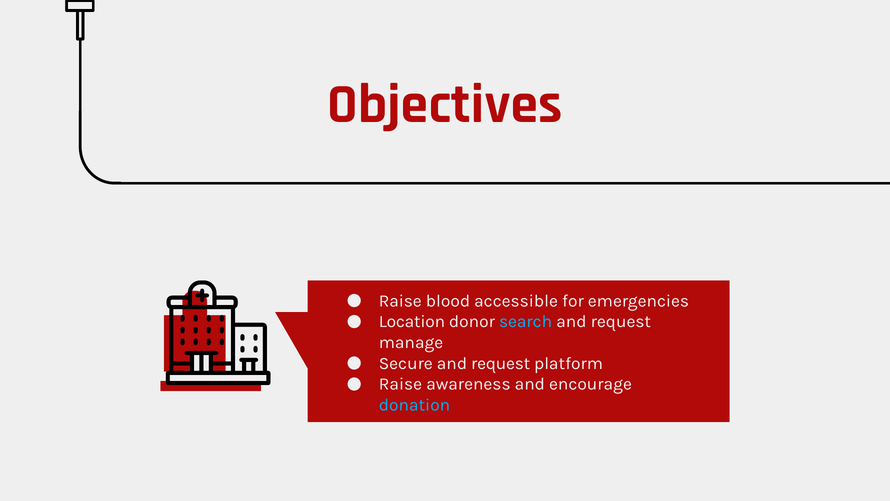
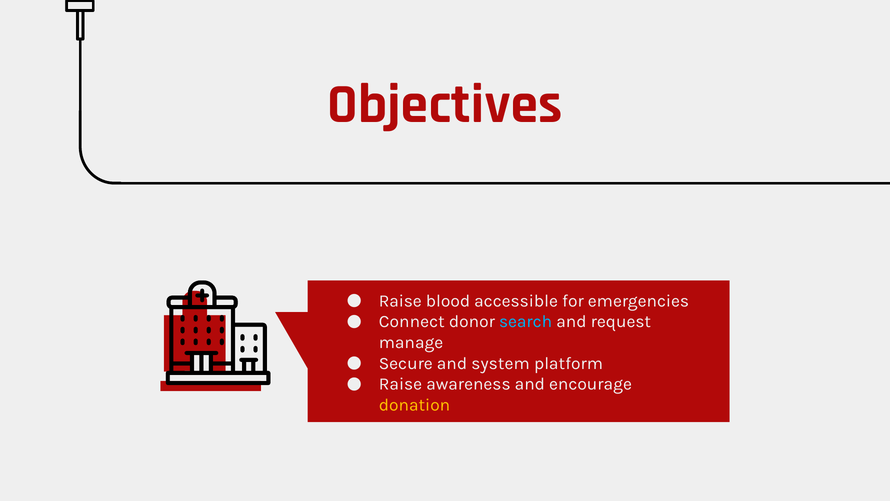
Location: Location -> Connect
Secure and request: request -> system
donation colour: light blue -> yellow
